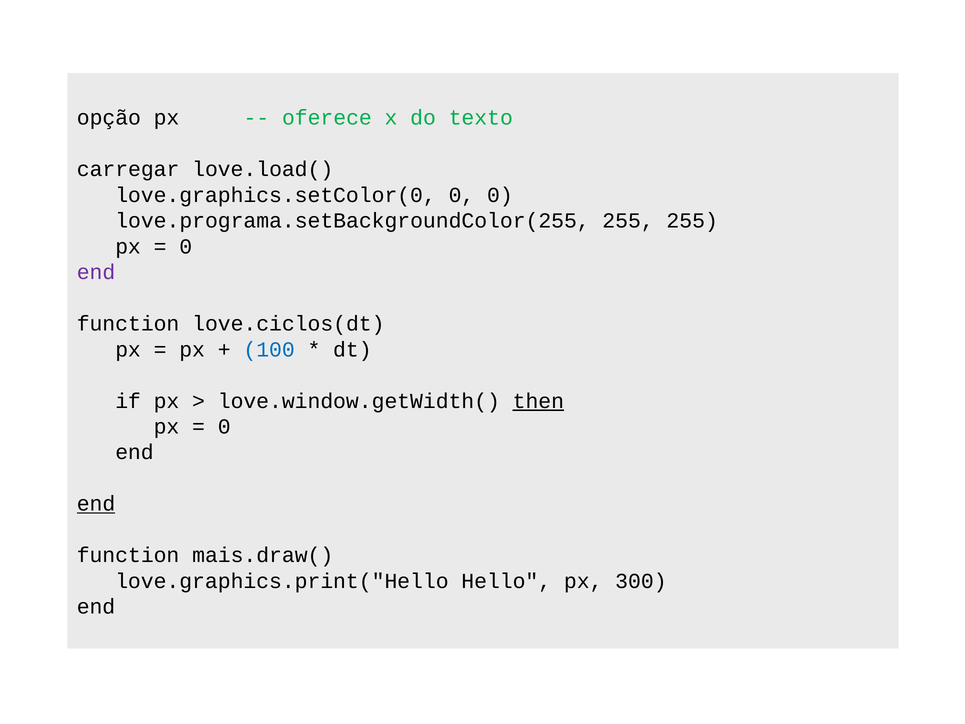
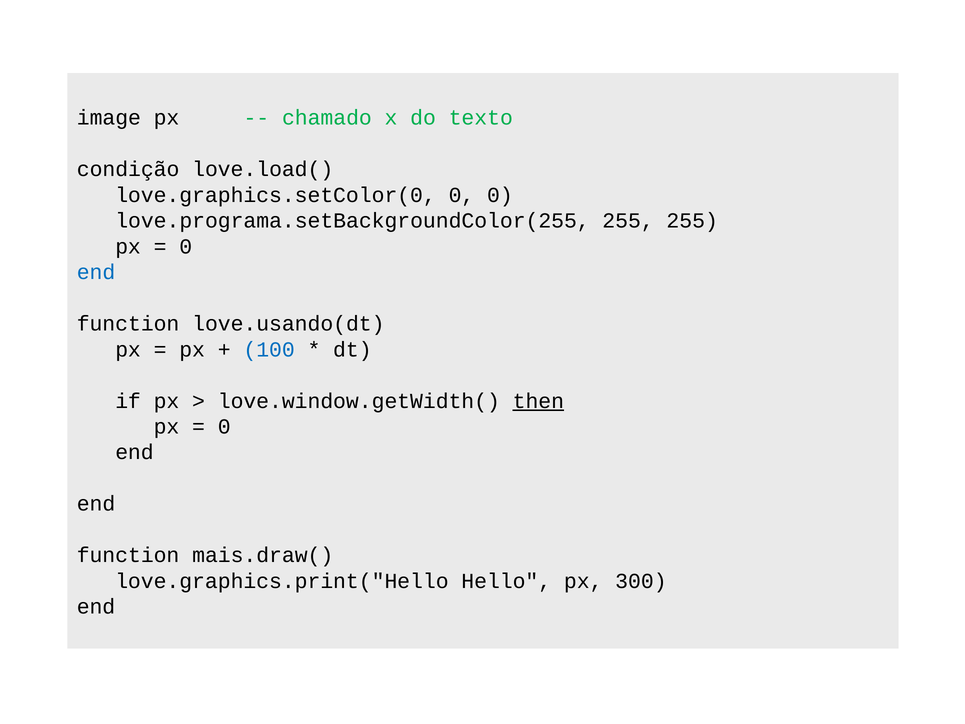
opção: opção -> image
oferece: oferece -> chamado
carregar: carregar -> condição
end at (96, 272) colour: purple -> blue
love.ciclos(dt: love.ciclos(dt -> love.usando(dt
end at (96, 504) underline: present -> none
